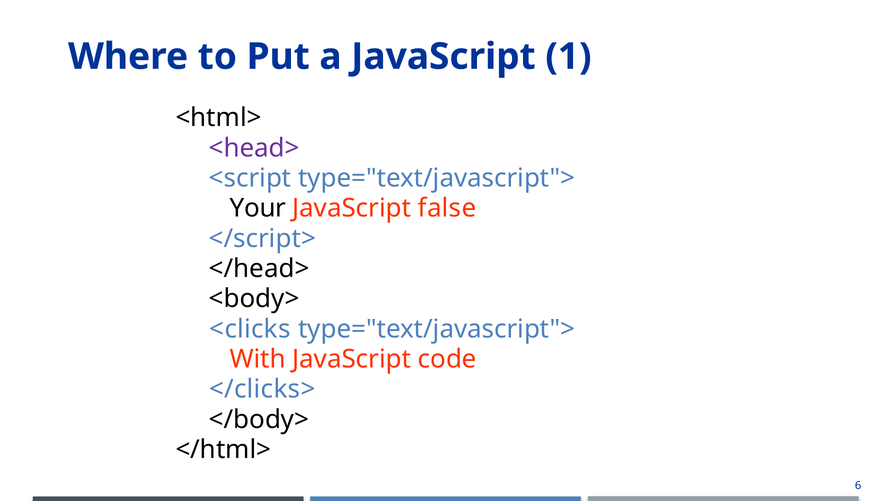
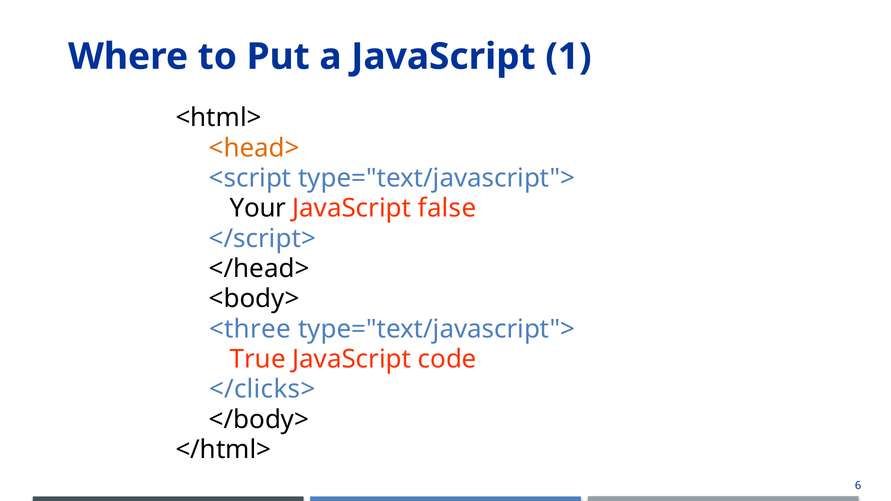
<head> colour: purple -> orange
<clicks: <clicks -> <three
With: With -> True
